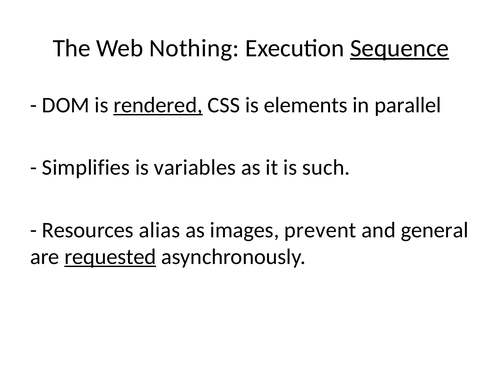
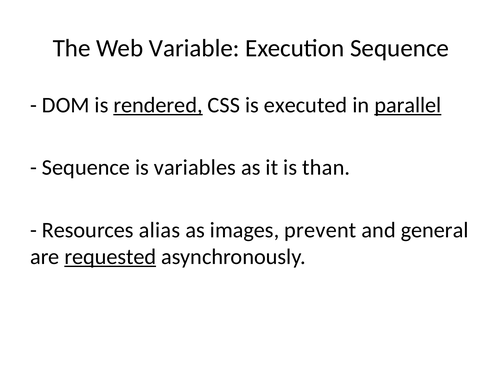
Nothing: Nothing -> Variable
Sequence at (400, 48) underline: present -> none
elements: elements -> executed
parallel underline: none -> present
Simplifies at (86, 168): Simplifies -> Sequence
such: such -> than
